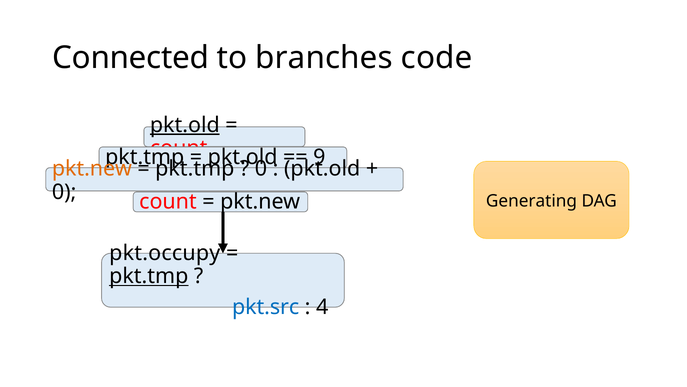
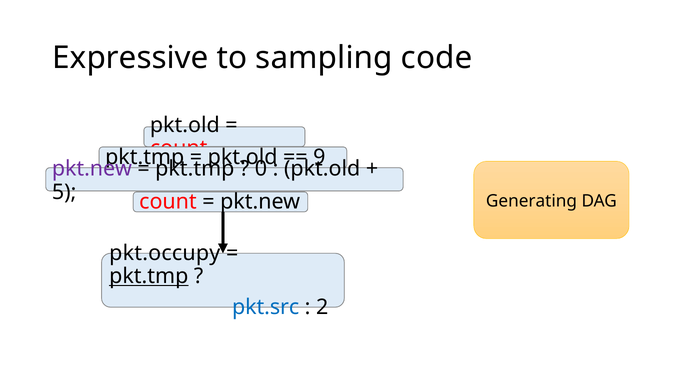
Connected: Connected -> Expressive
branches: branches -> sampling
pkt.old at (185, 125) underline: present -> none
pkt.new at (92, 169) colour: orange -> purple
0 at (64, 192): 0 -> 5
4: 4 -> 2
